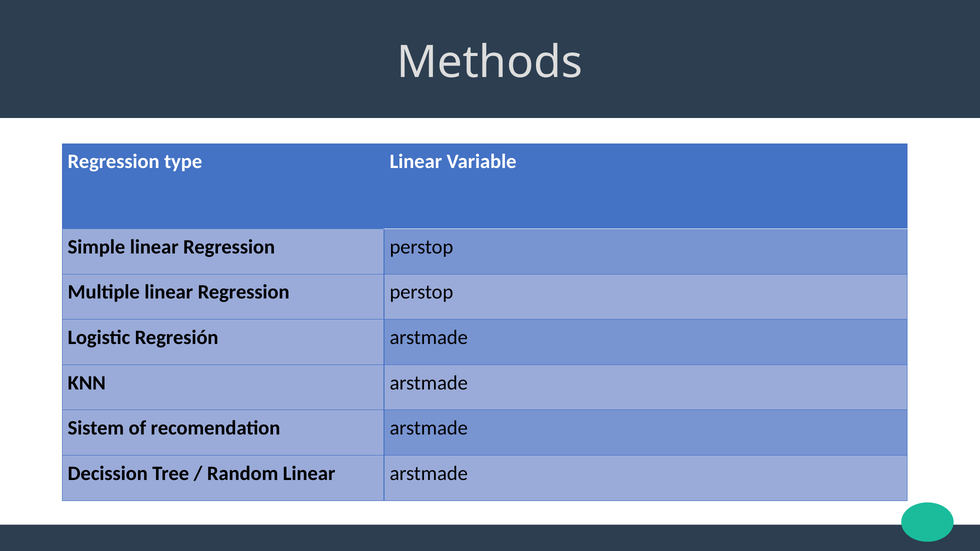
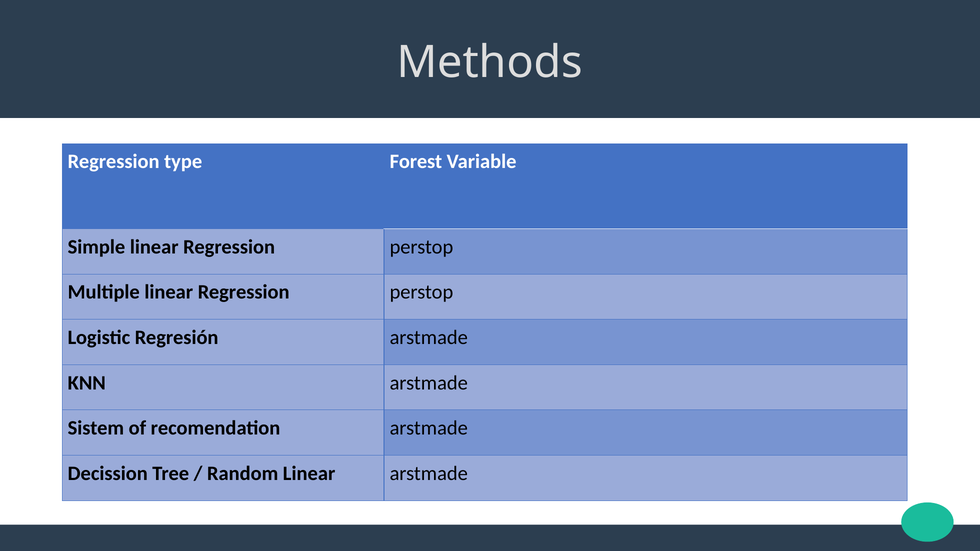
type Linear: Linear -> Forest
